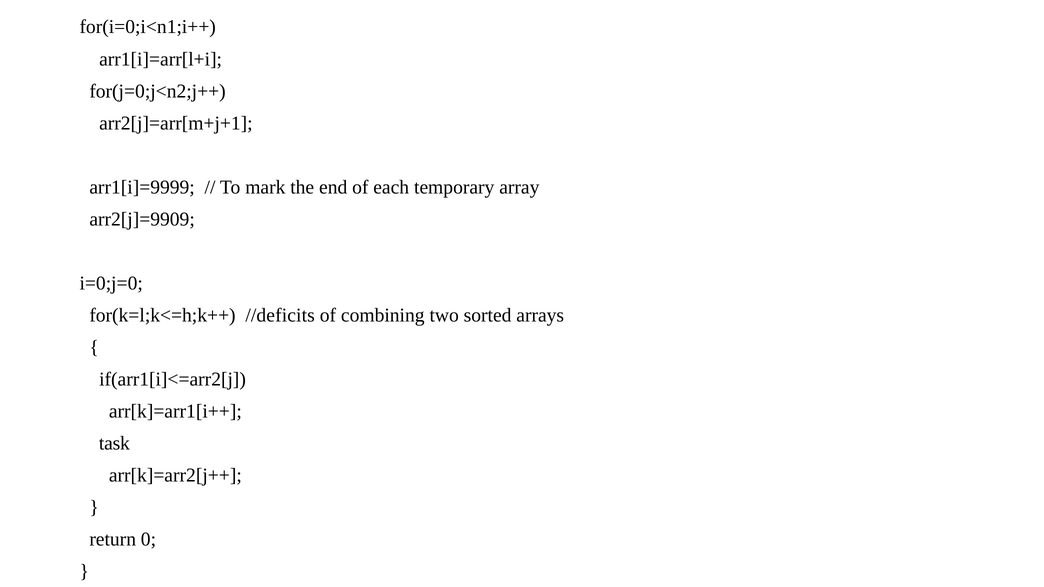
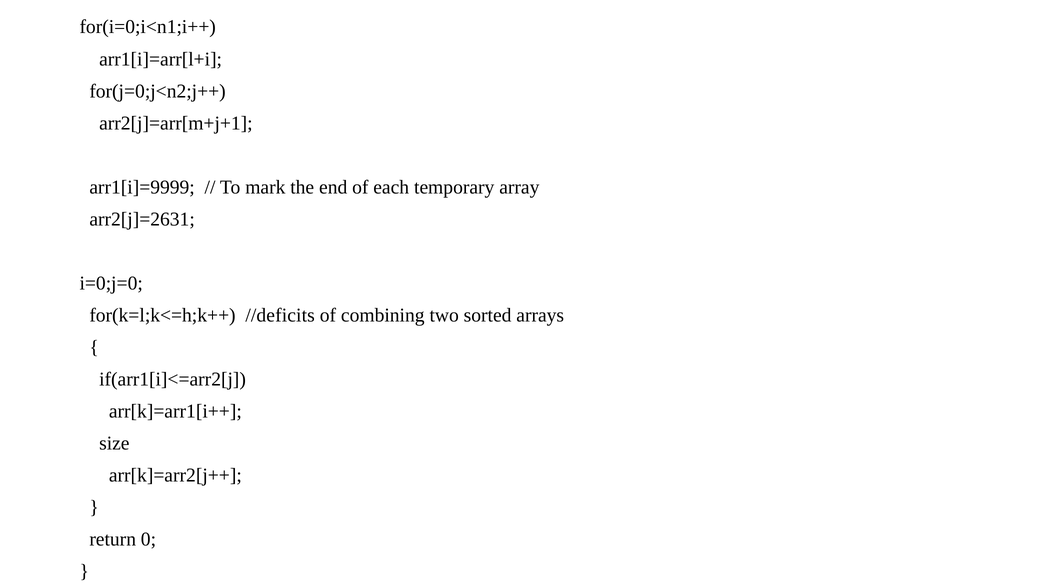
arr2[j]=9909: arr2[j]=9909 -> arr2[j]=2631
task: task -> size
